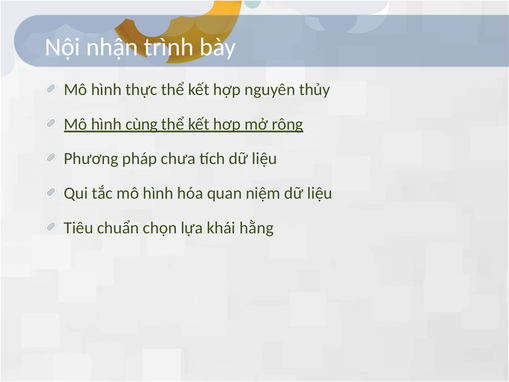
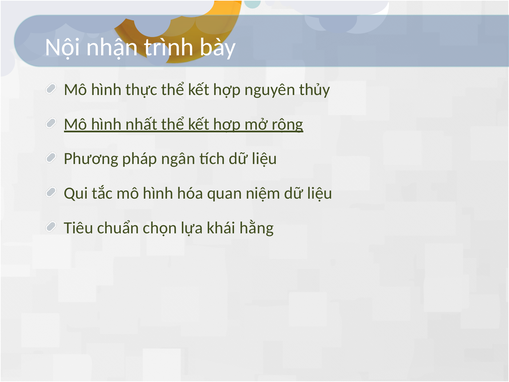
cùng: cùng -> nhất
chưa: chưa -> ngân
